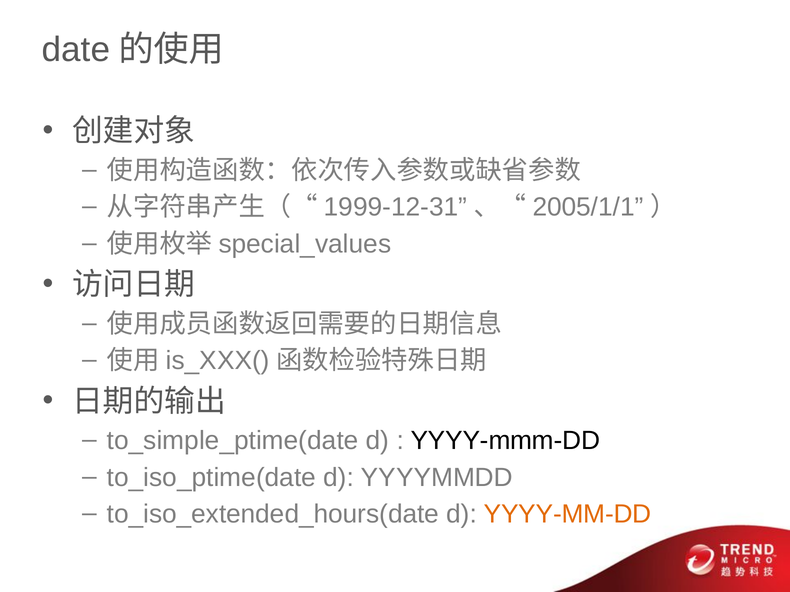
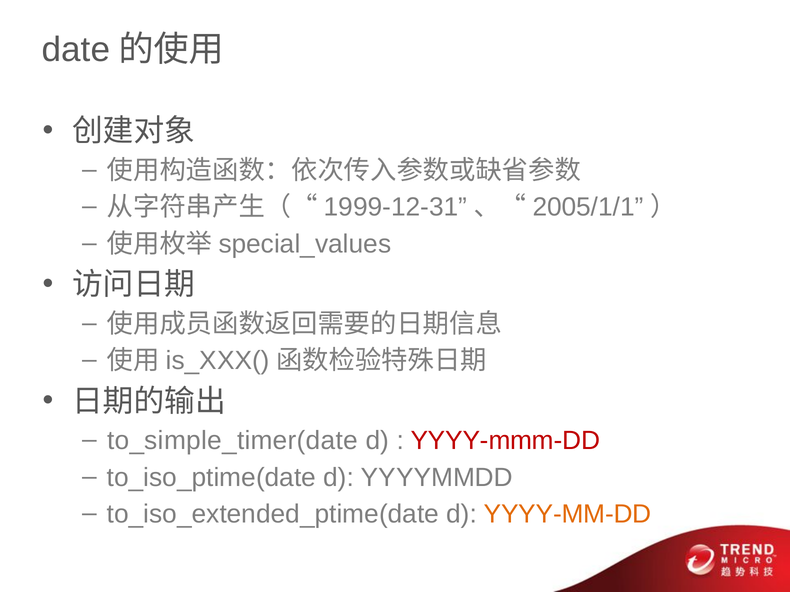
to_simple_ptime(date: to_simple_ptime(date -> to_simple_timer(date
YYYY-mmm-DD colour: black -> red
to_iso_extended_hours(date: to_iso_extended_hours(date -> to_iso_extended_ptime(date
